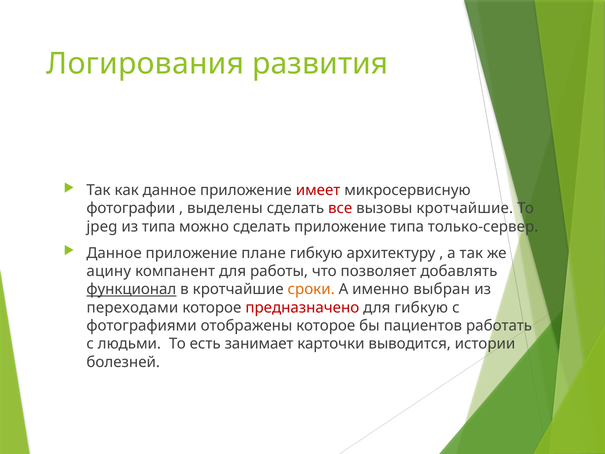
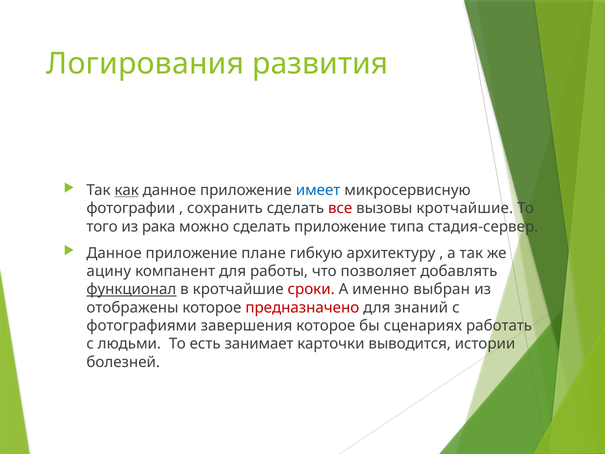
как underline: none -> present
имеет colour: red -> blue
выделены: выделены -> сохранить
jpeg: jpeg -> того
из типа: типа -> рака
только-сервер: только-сервер -> стадия-сервер
сроки colour: orange -> red
переходами: переходами -> отображены
для гибкую: гибкую -> знаний
отображены: отображены -> завершения
пациентов: пациентов -> сценариях
